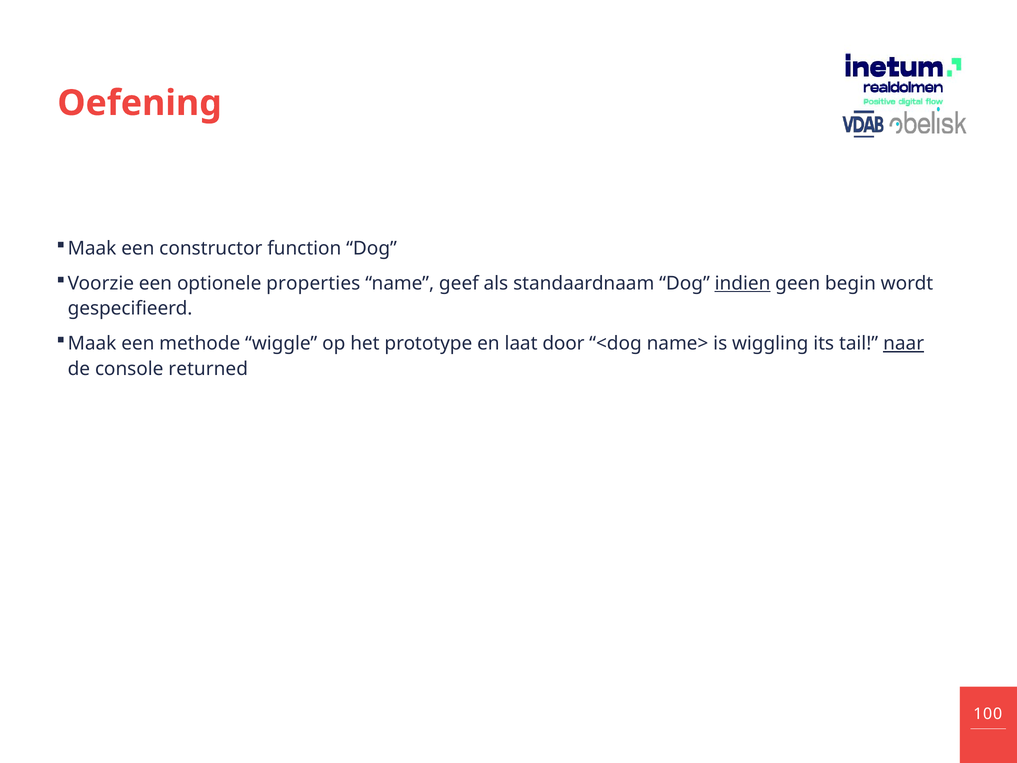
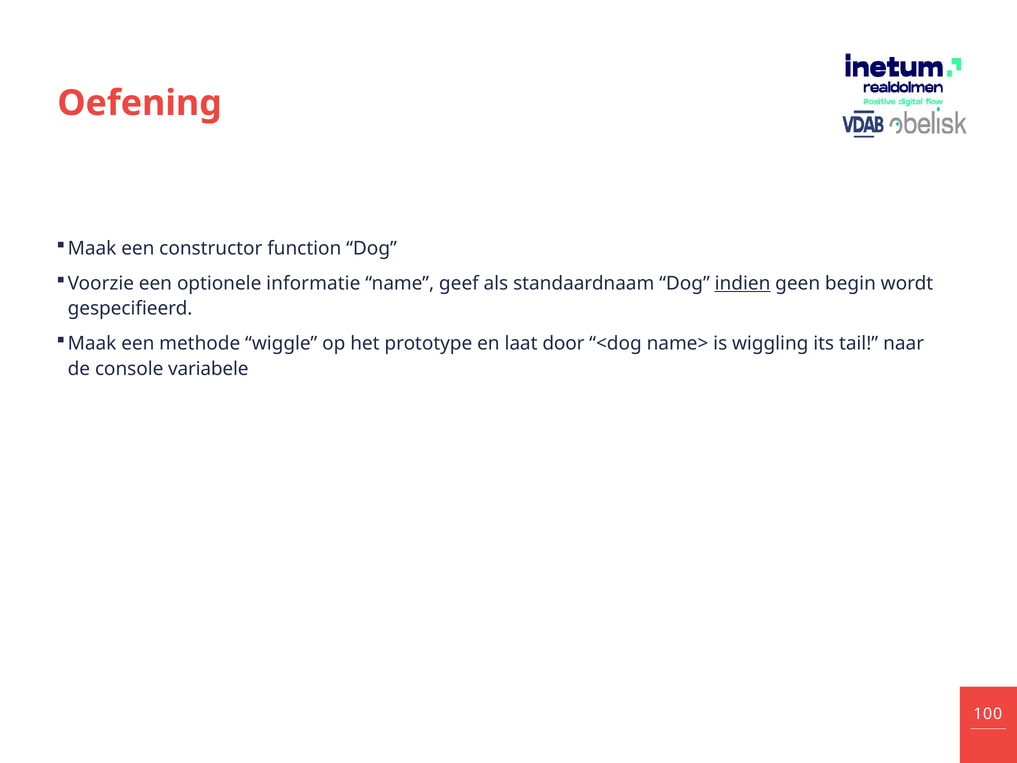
properties: properties -> informatie
naar underline: present -> none
returned: returned -> variabele
